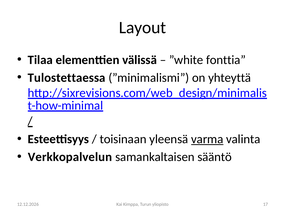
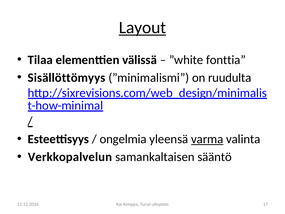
Layout underline: none -> present
Tulostettaessa: Tulostettaessa -> Sisällöttömyys
yhteyttä: yhteyttä -> ruudulta
toisinaan: toisinaan -> ongelmia
